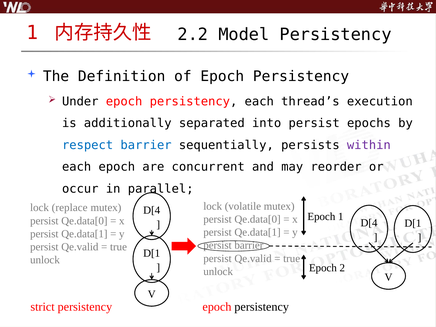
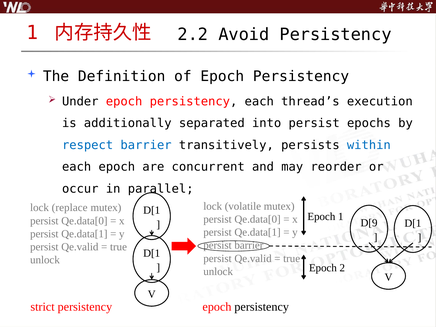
Model: Model -> Avoid
sequentially: sequentially -> transitively
within colour: purple -> blue
D[4 at (152, 210): D[4 -> D[1
D[4 at (369, 223): D[4 -> D[9
